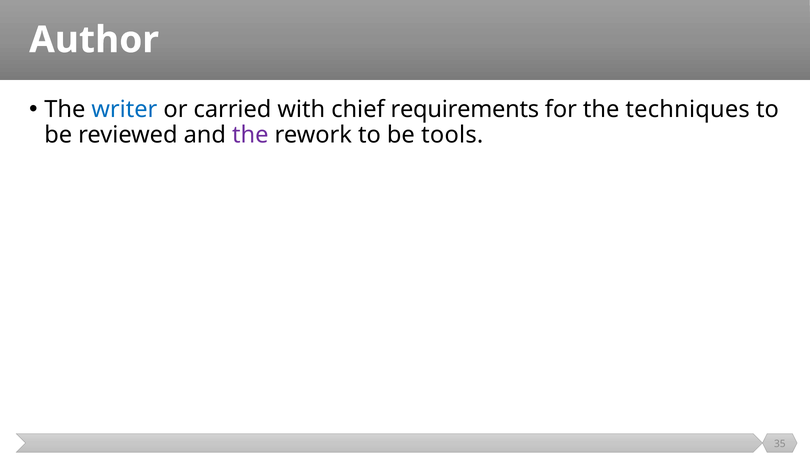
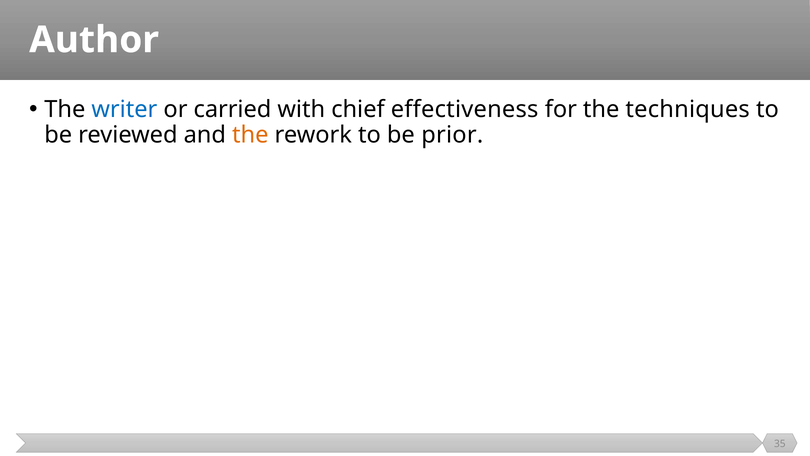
requirements: requirements -> effectiveness
the at (250, 135) colour: purple -> orange
tools: tools -> prior
